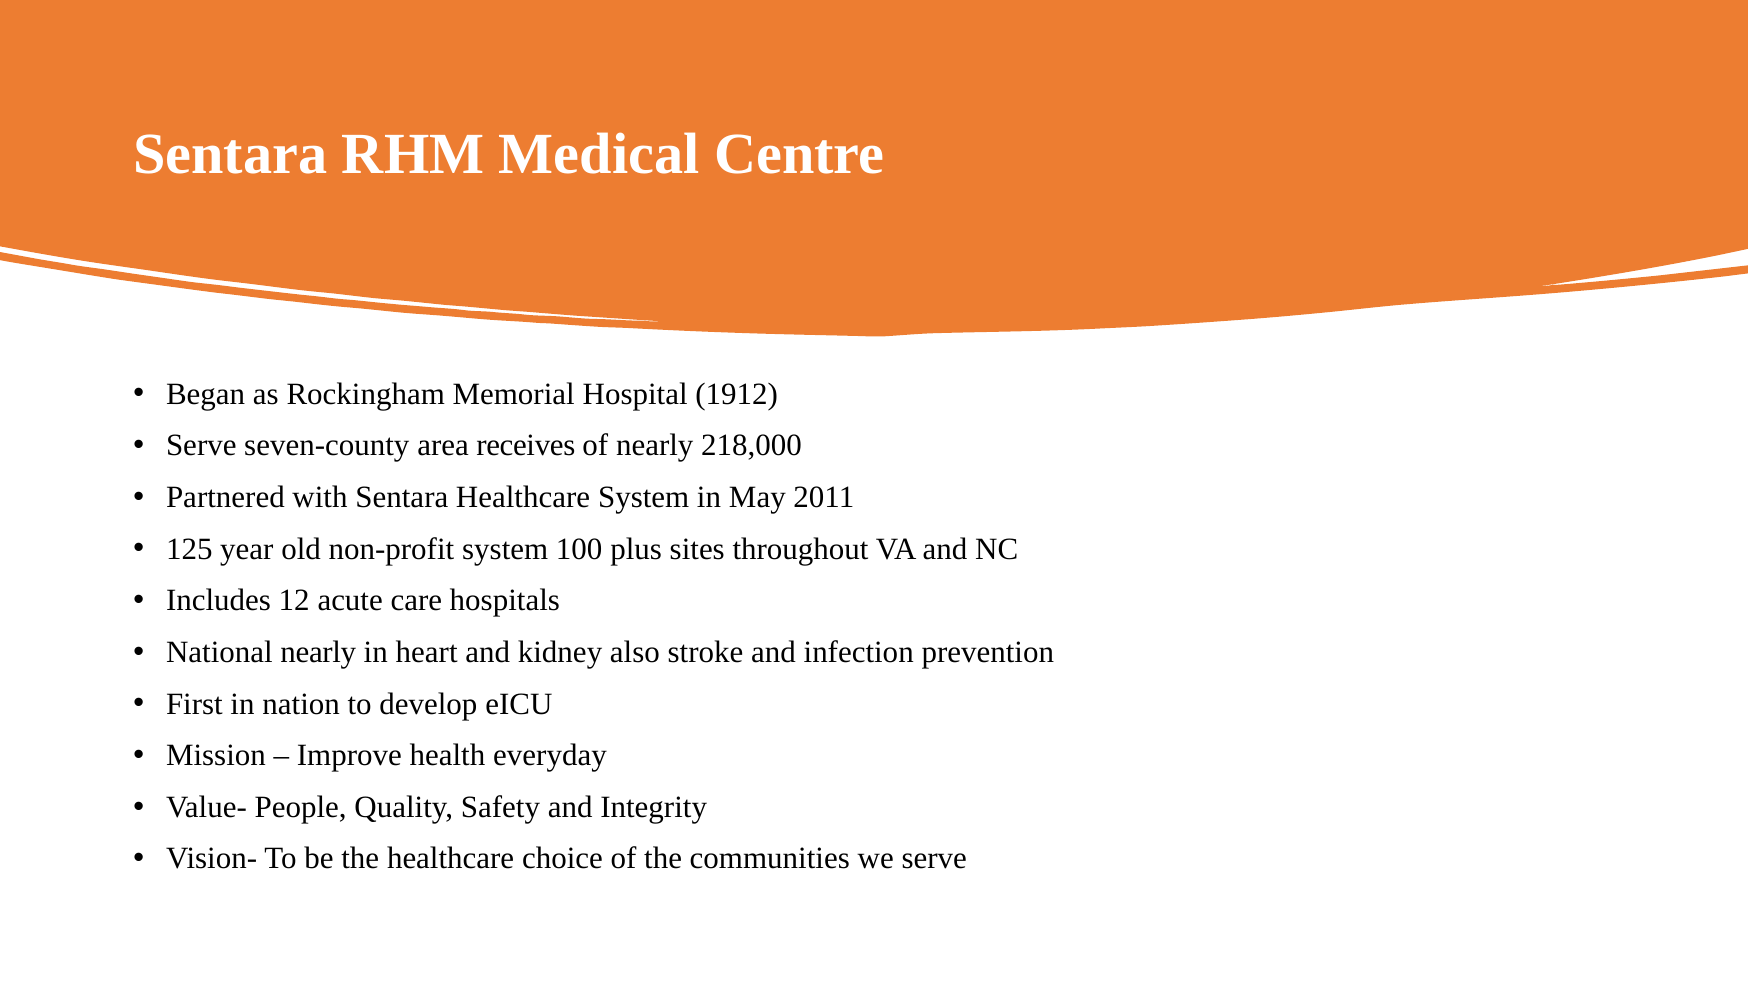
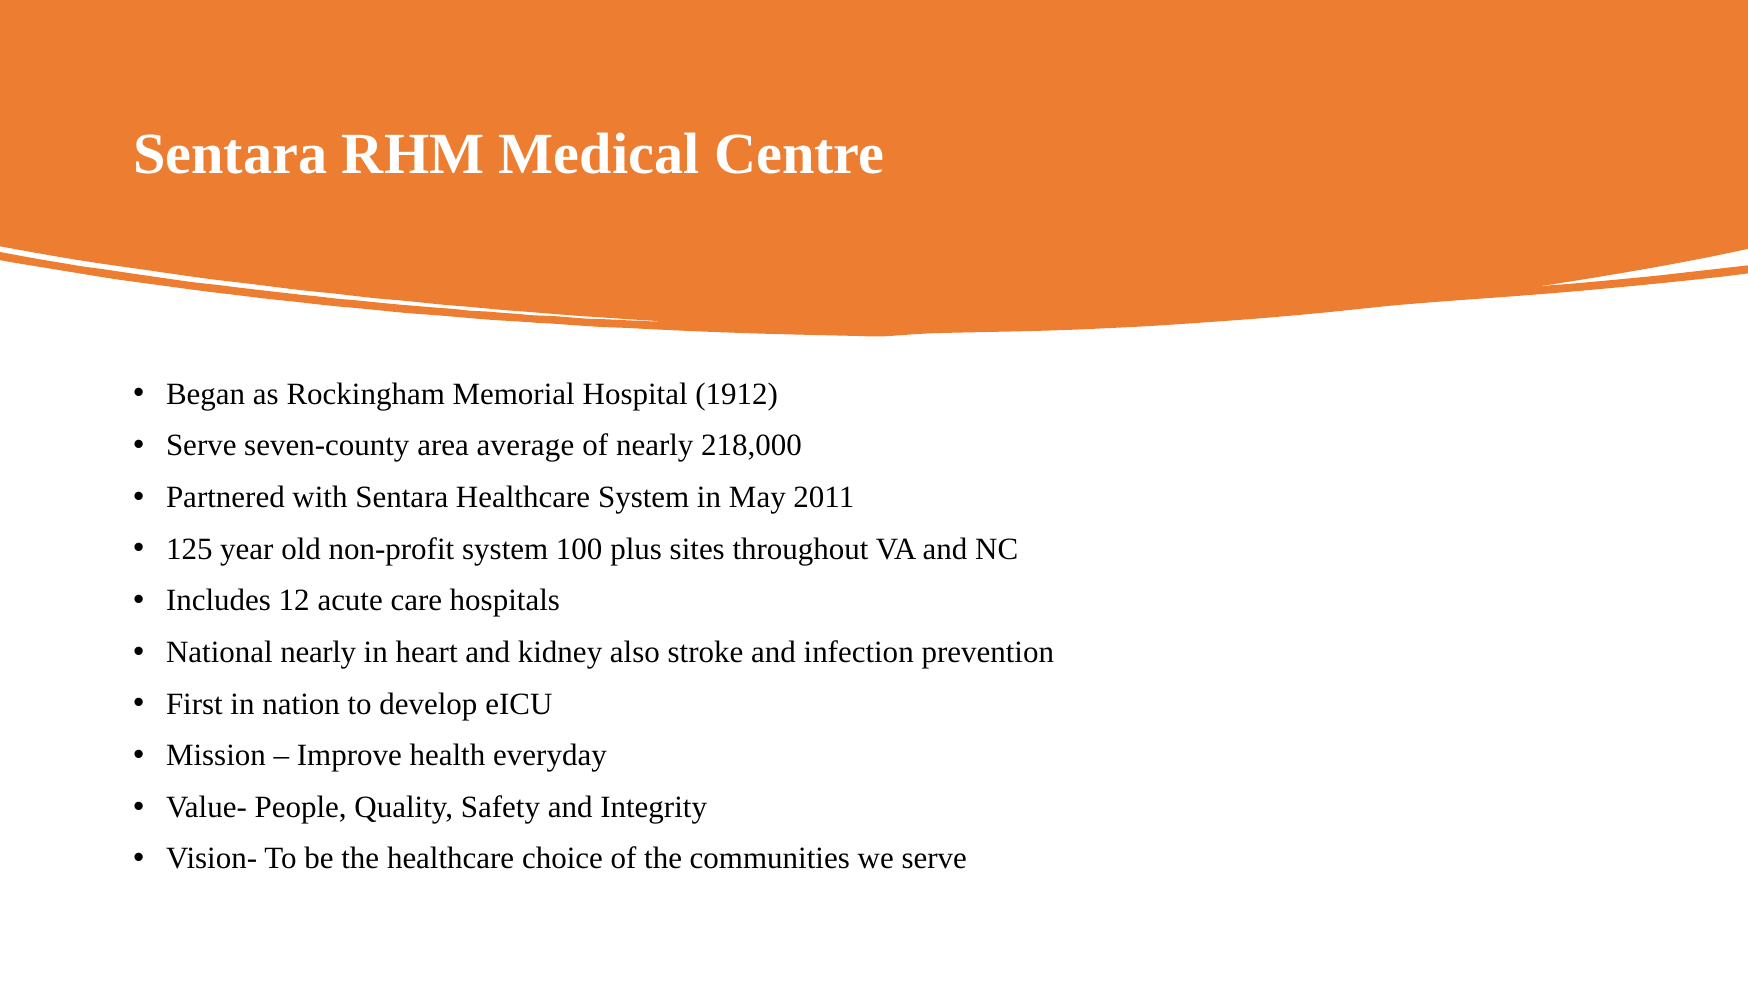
receives: receives -> average
